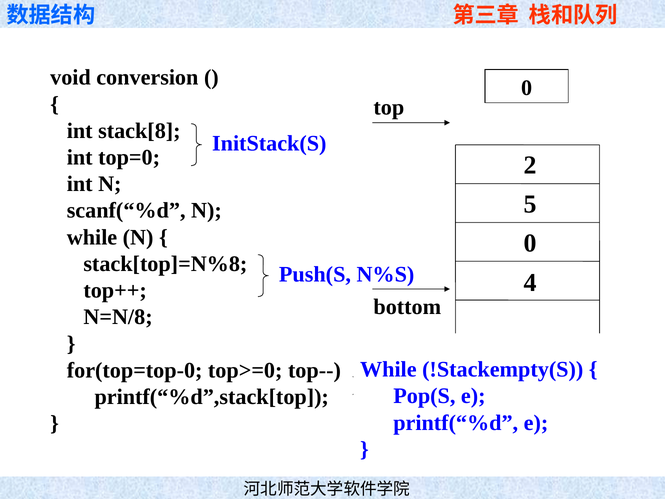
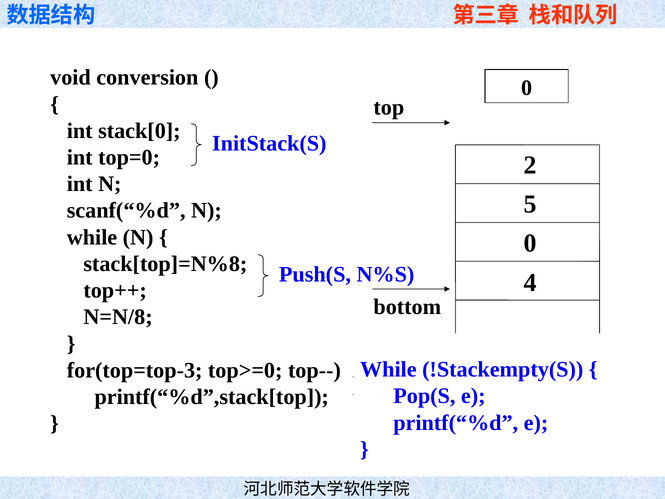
stack[8: stack[8 -> stack[0
for(top=top-0: for(top=top-0 -> for(top=top-3
